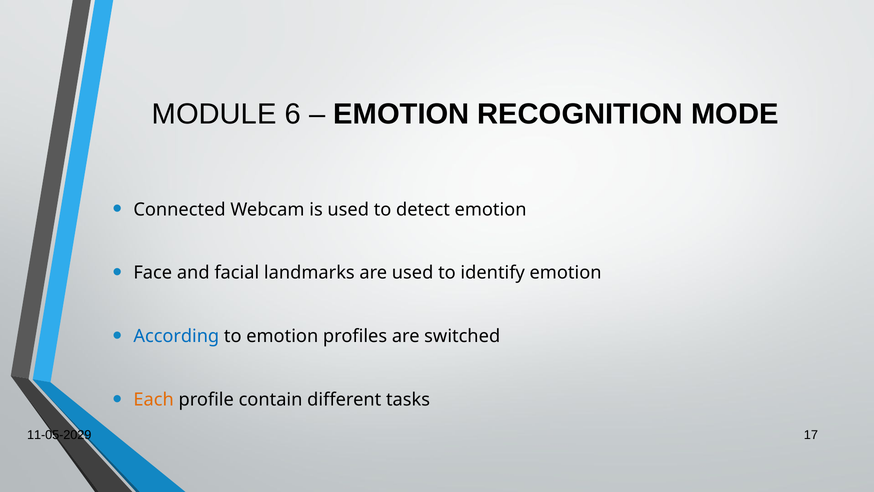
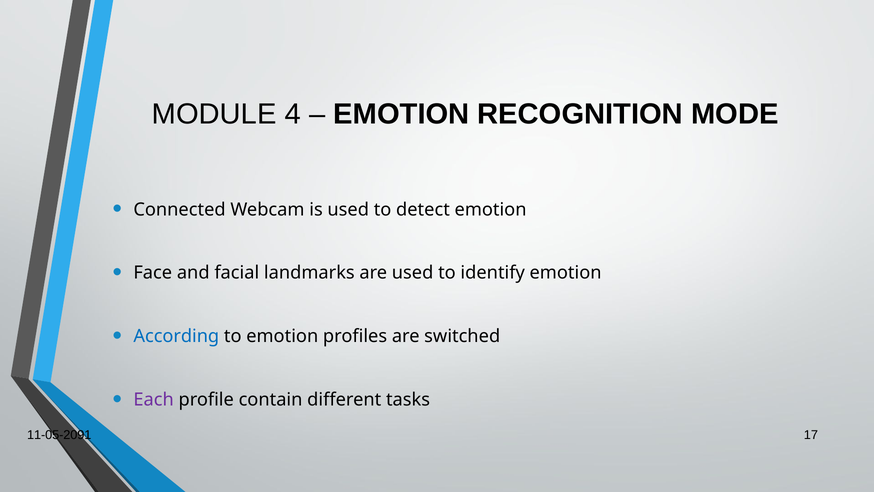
6: 6 -> 4
Each colour: orange -> purple
11-05-2029: 11-05-2029 -> 11-05-2091
